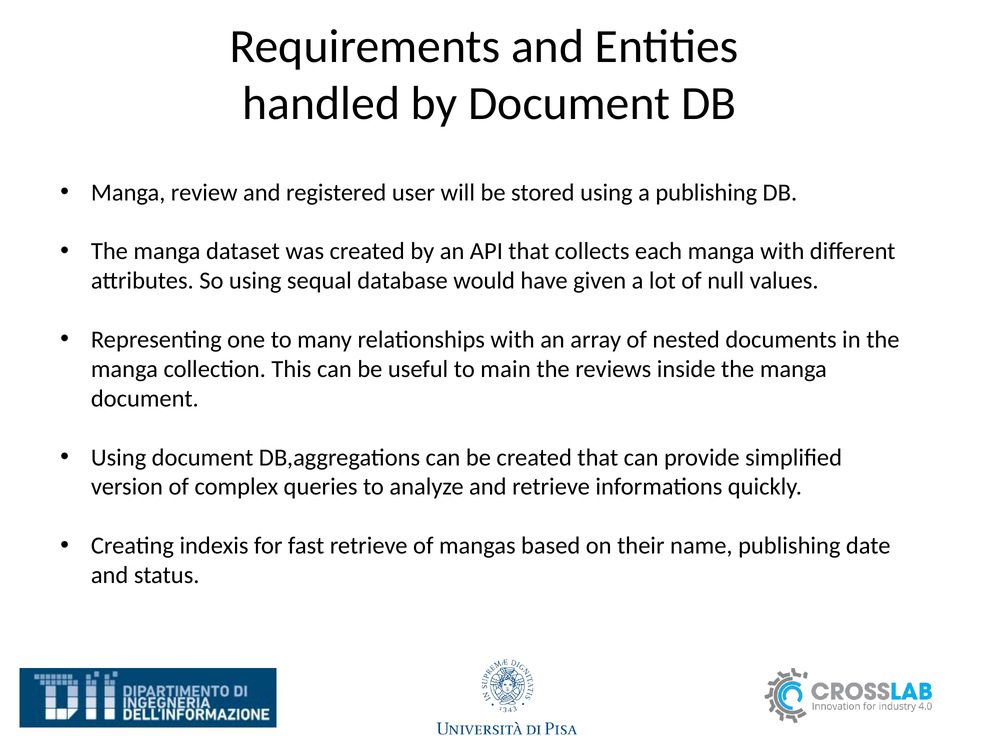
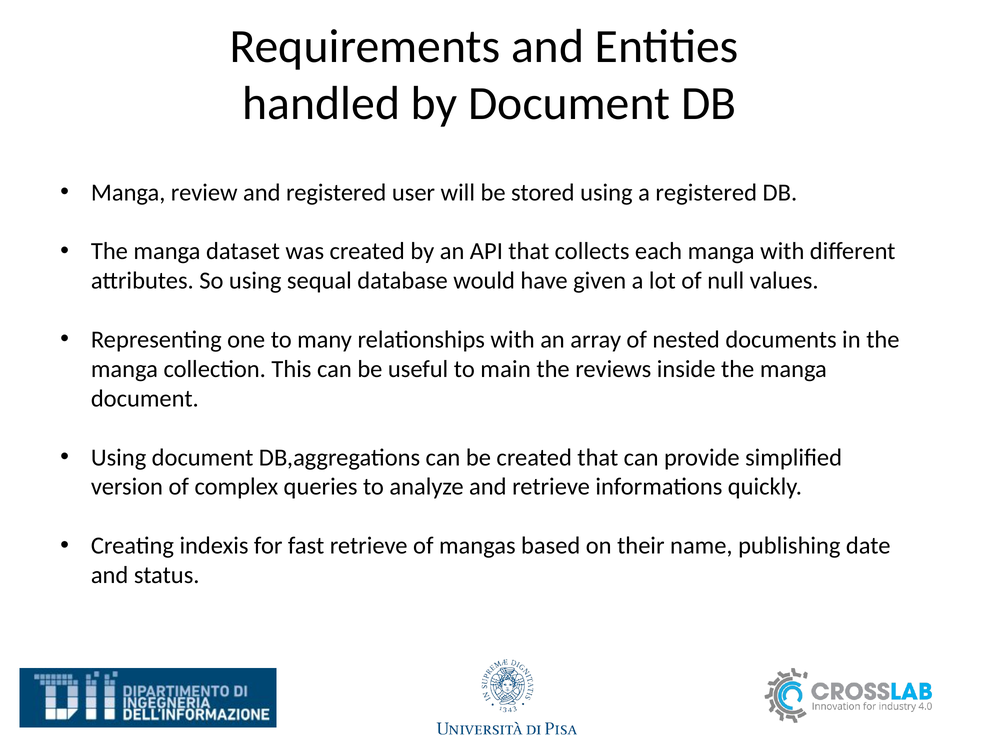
a publishing: publishing -> registered
